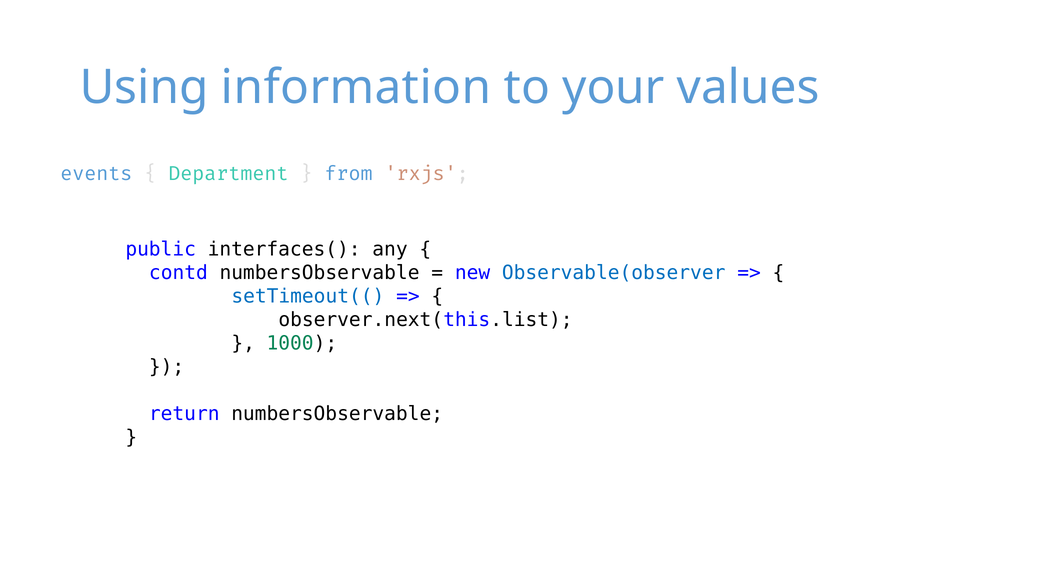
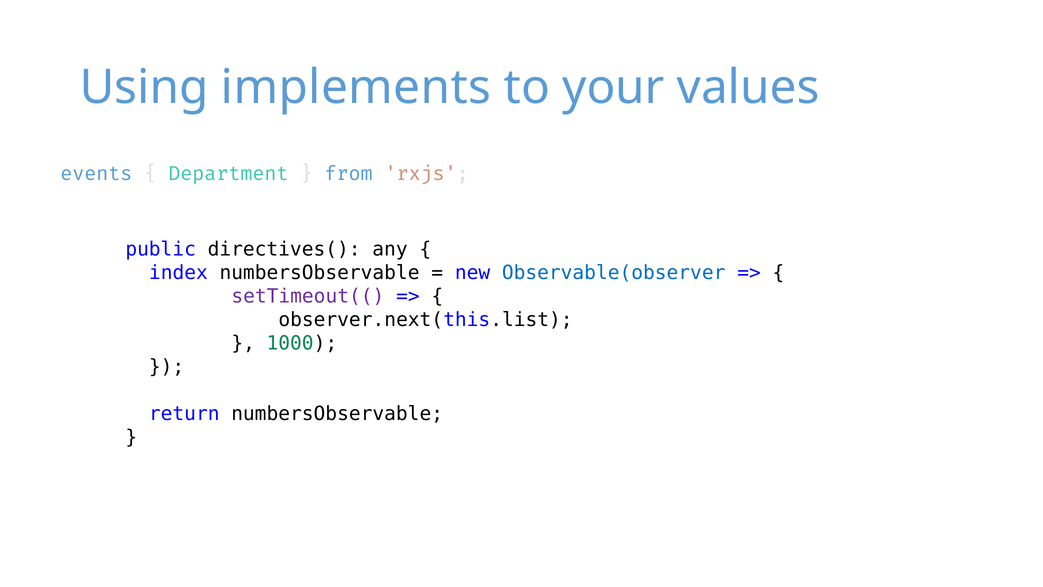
information: information -> implements
interfaces(: interfaces( -> directives(
contd: contd -> index
setTimeout(( colour: blue -> purple
